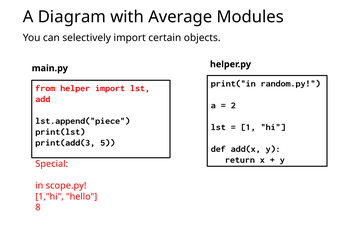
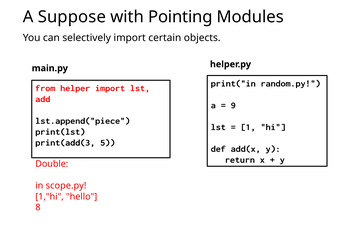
Diagram: Diagram -> Suppose
Average: Average -> Pointing
2: 2 -> 9
Special: Special -> Double
